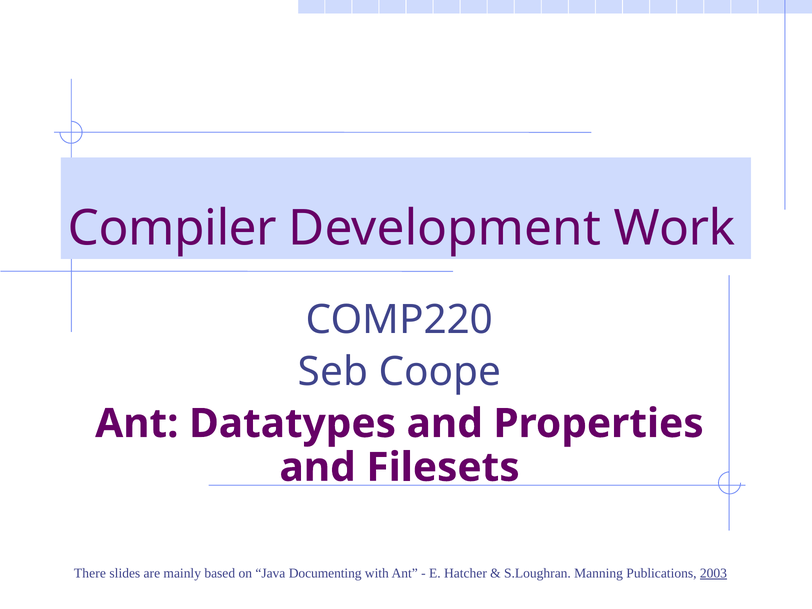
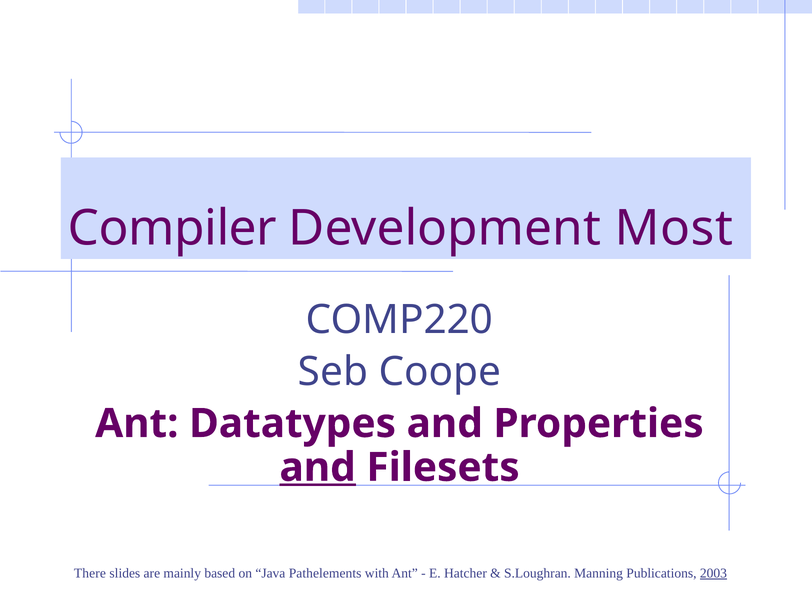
Work: Work -> Most
and at (318, 467) underline: none -> present
Documenting: Documenting -> Pathelements
